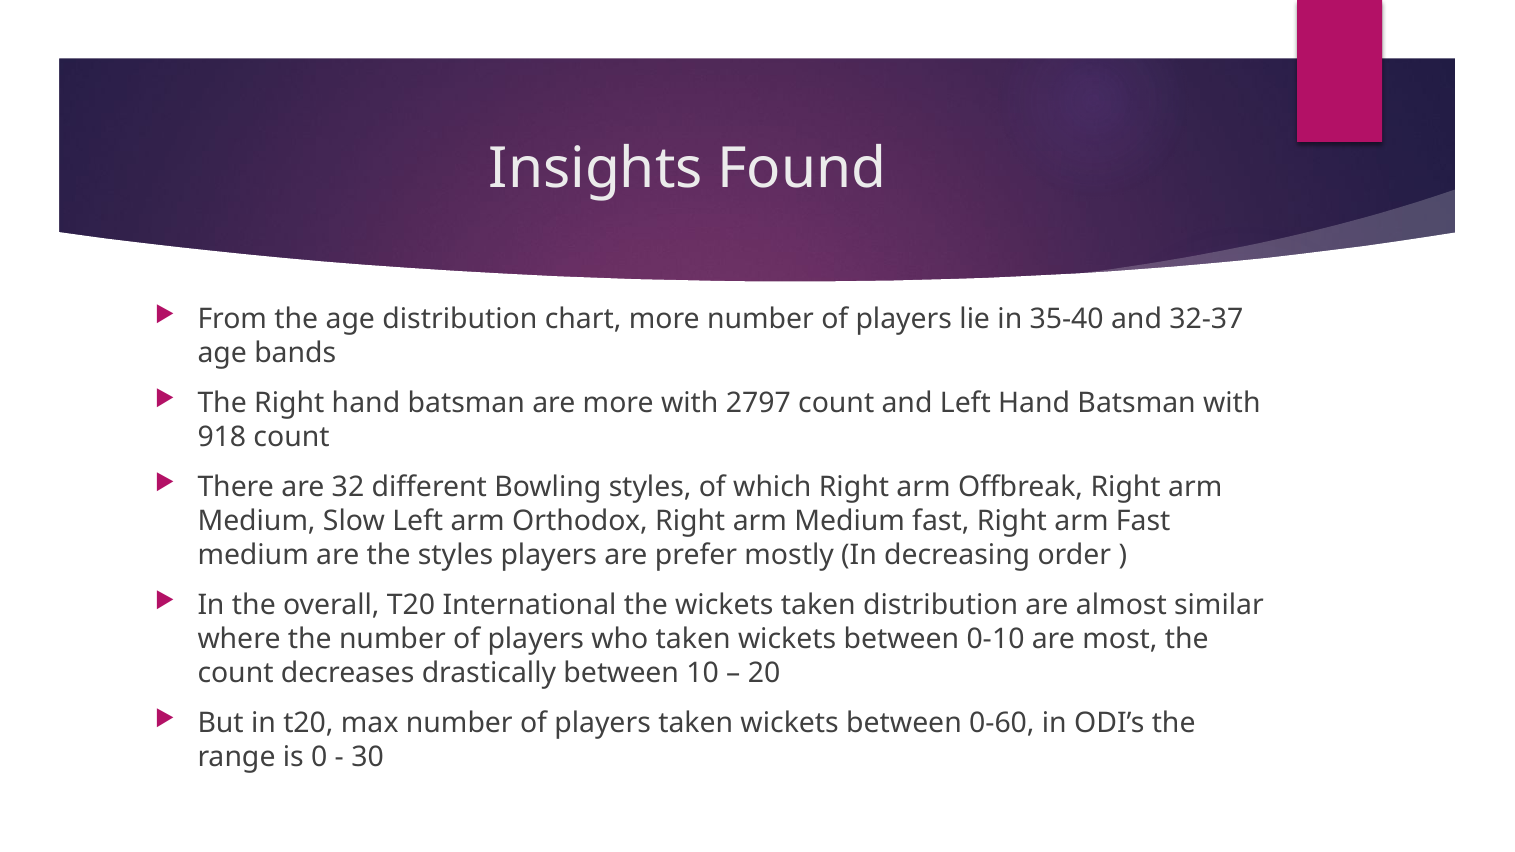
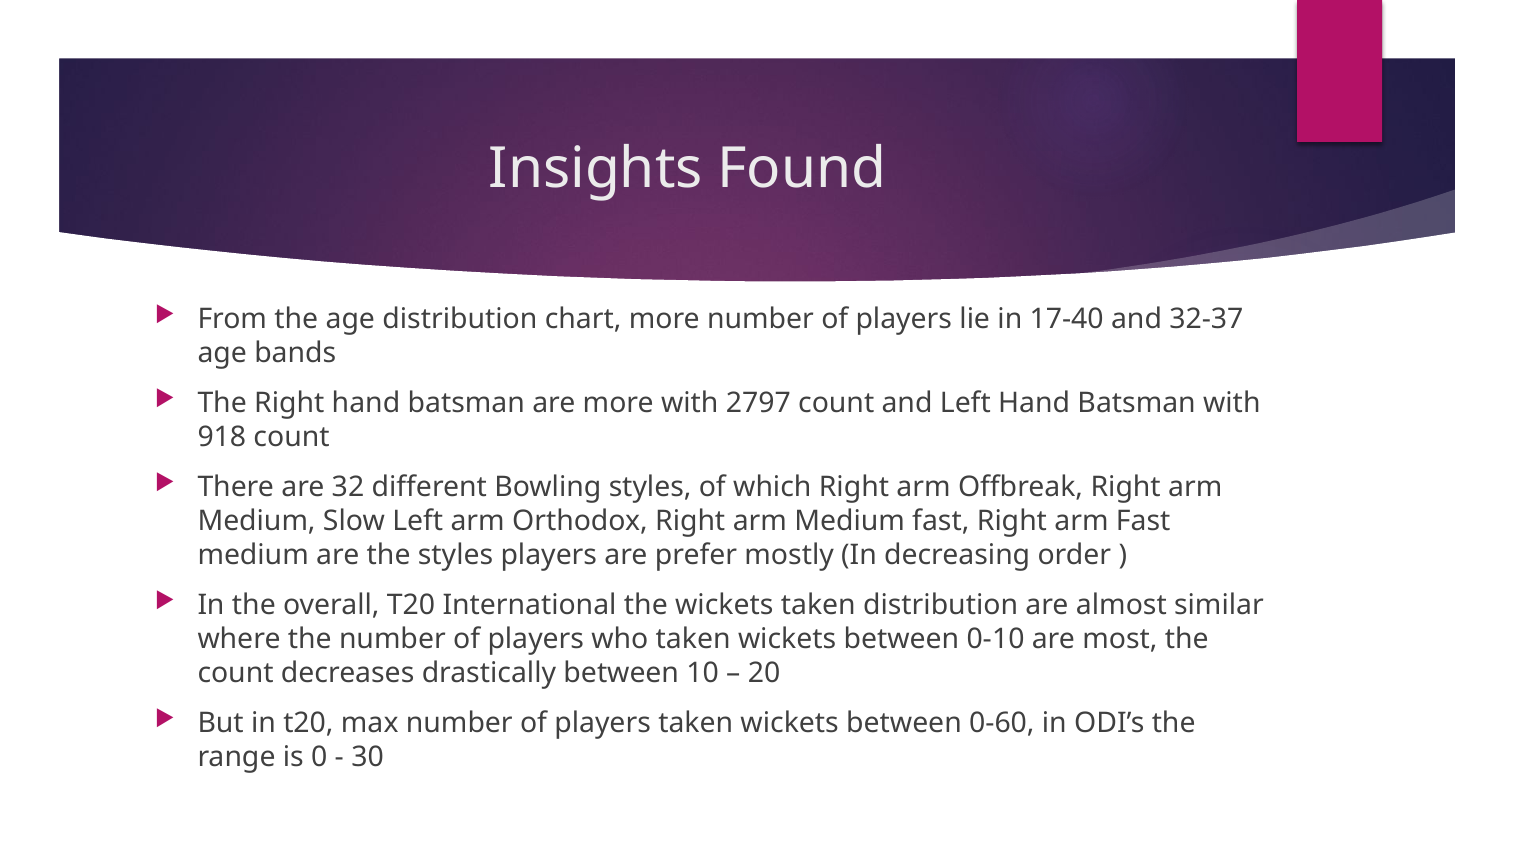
35-40: 35-40 -> 17-40
